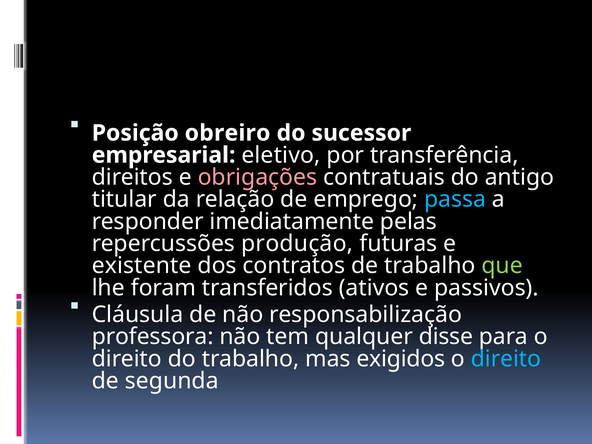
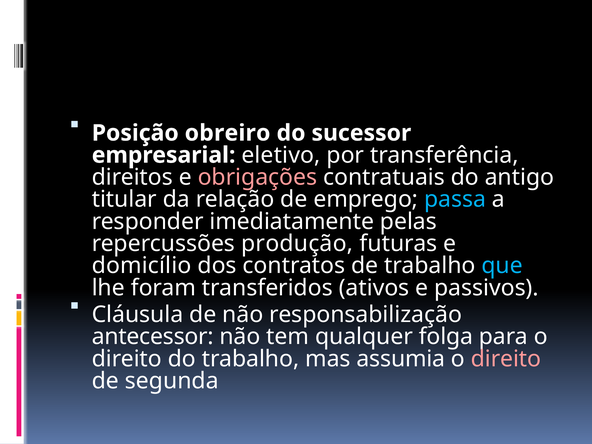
existente: existente -> domicílio
que colour: light green -> light blue
professora: professora -> antecessor
disse: disse -> folga
exigidos: exigidos -> assumia
direito at (506, 359) colour: light blue -> pink
